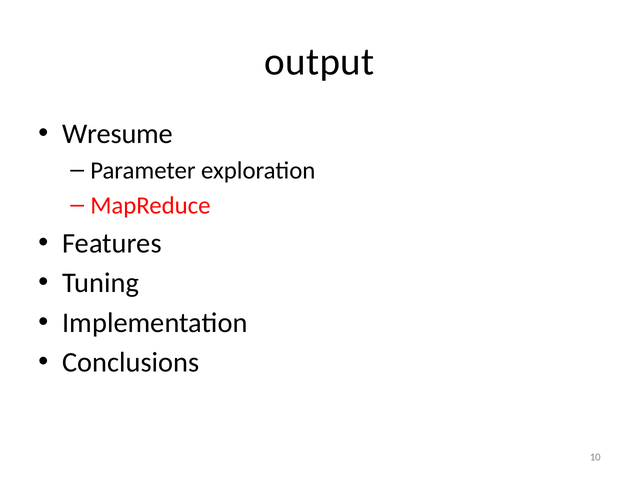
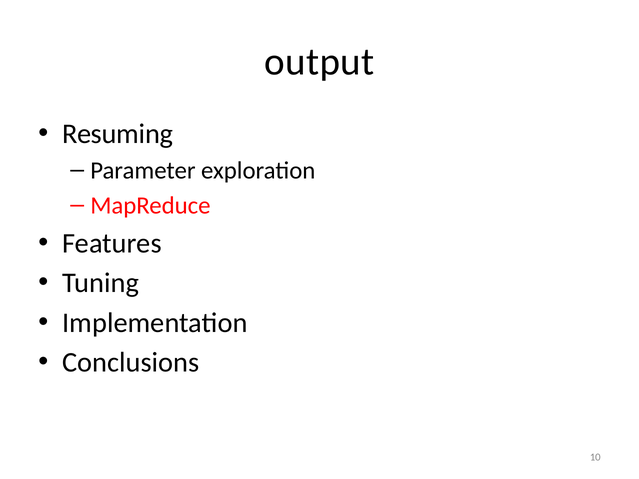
Wresume: Wresume -> Resuming
